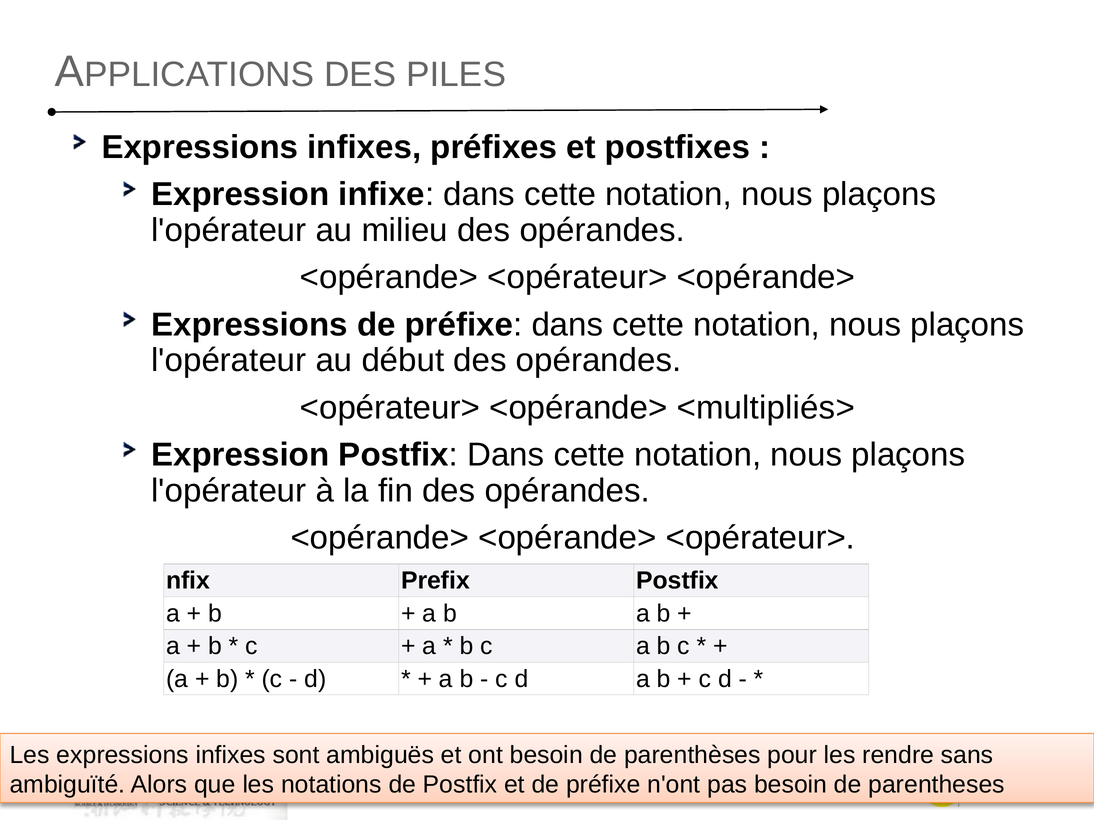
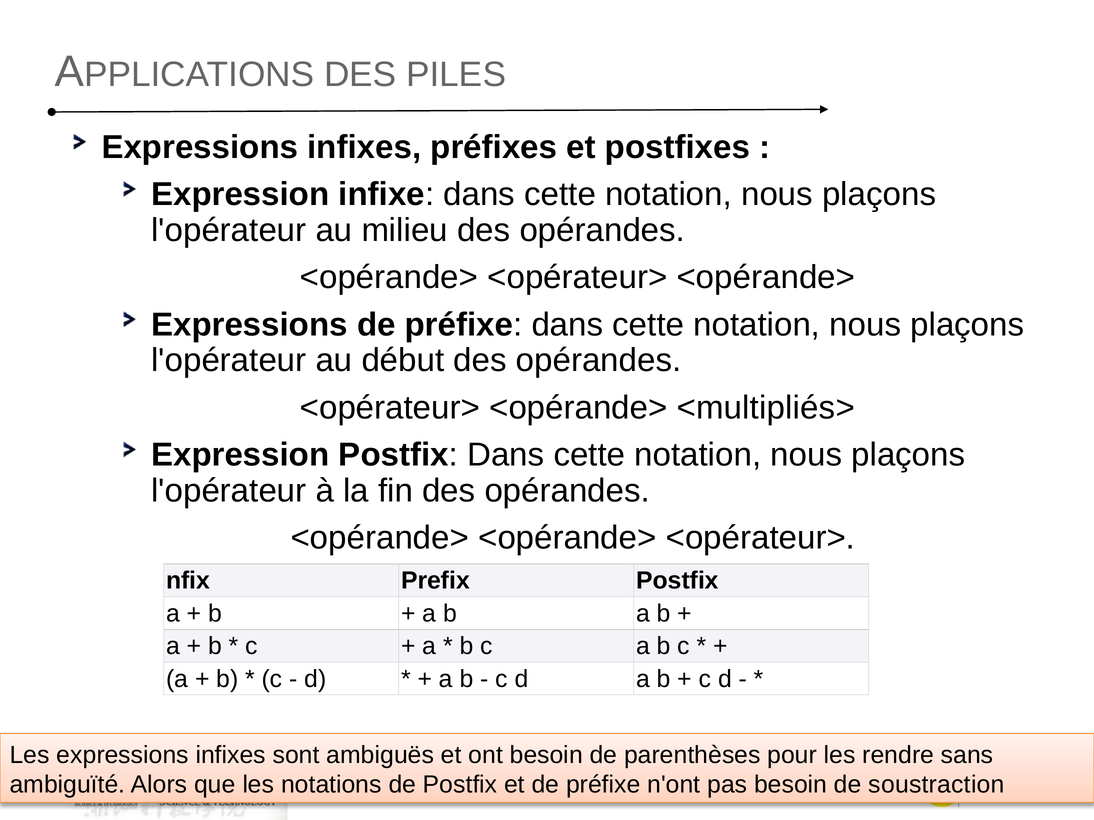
parentheses: parentheses -> soustraction
